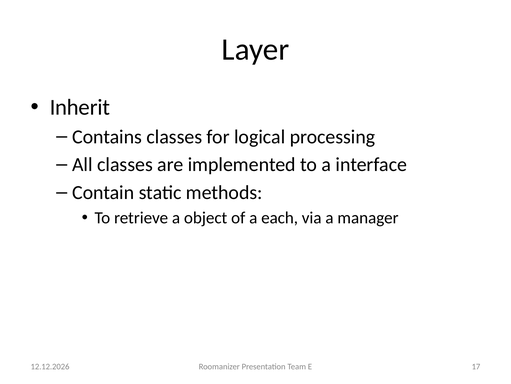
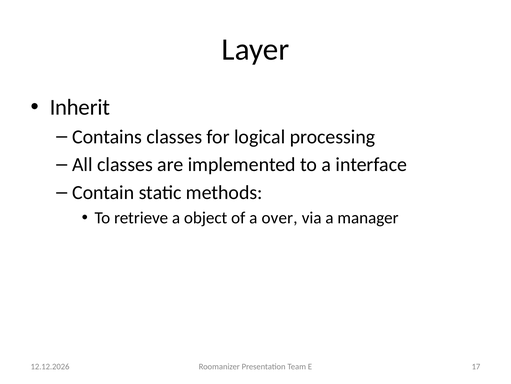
each: each -> over
